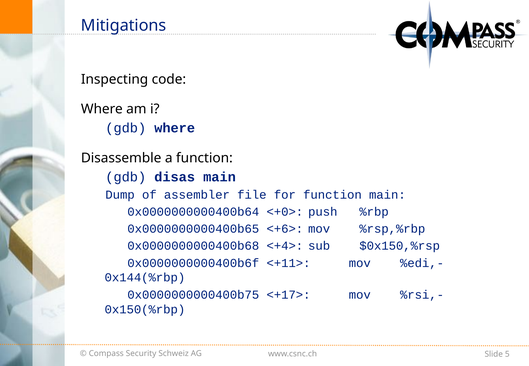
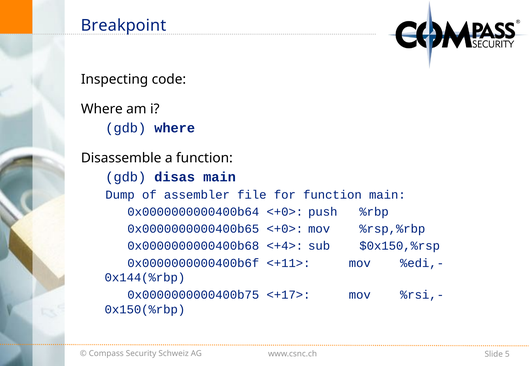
Mitigations: Mitigations -> Breakpoint
0x0000000000400b65 <+6>: <+6> -> <+0>
